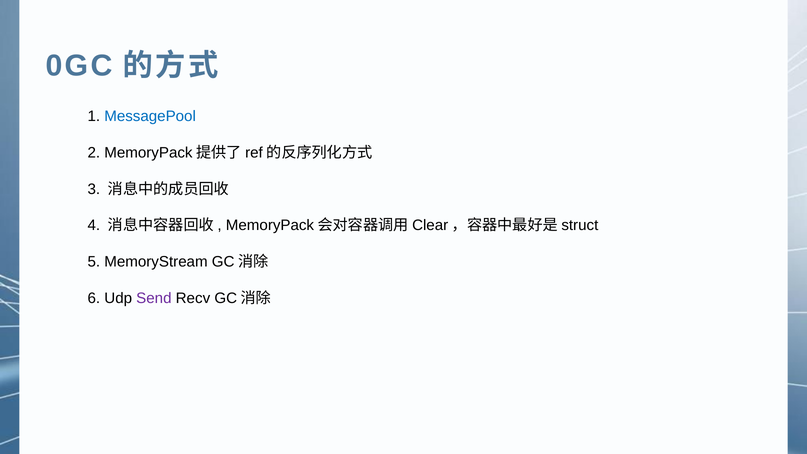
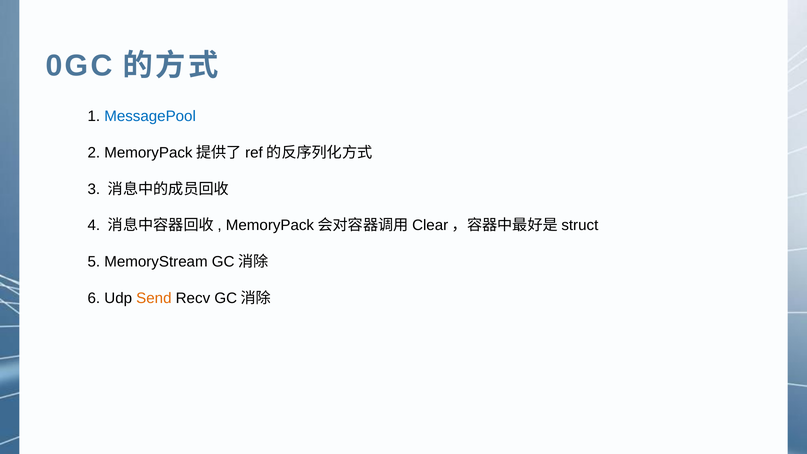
Send colour: purple -> orange
